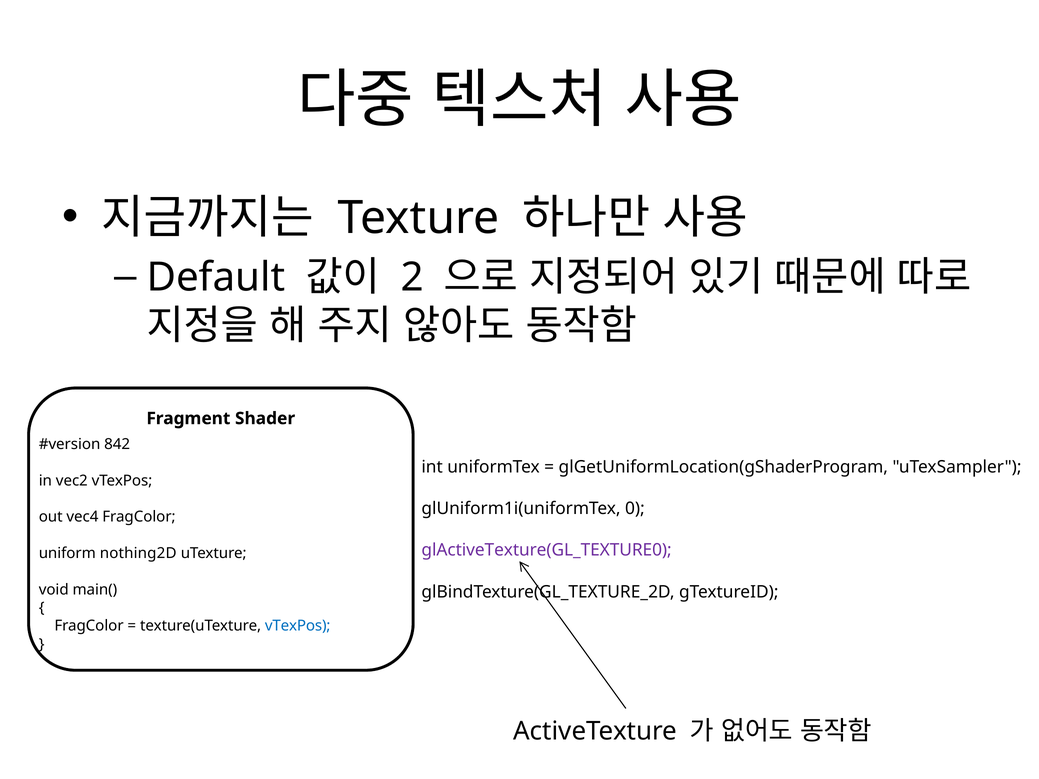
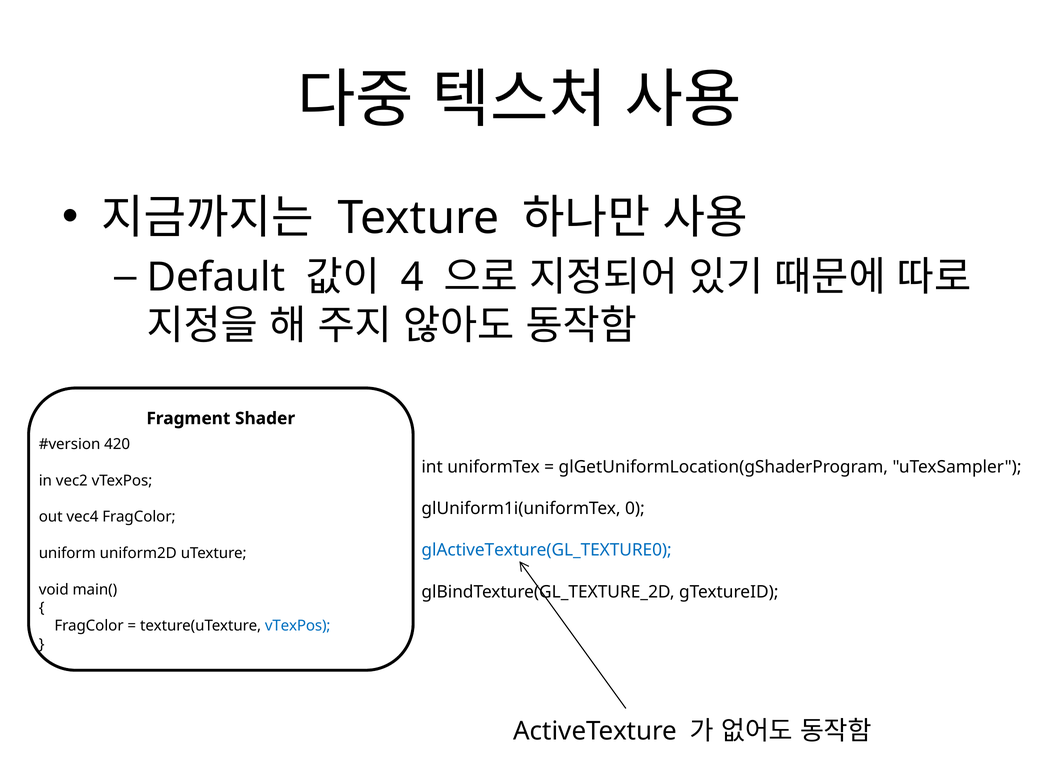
2: 2 -> 4
842: 842 -> 420
glActiveTexture(GL_TEXTURE0 colour: purple -> blue
nothing2D: nothing2D -> uniform2D
